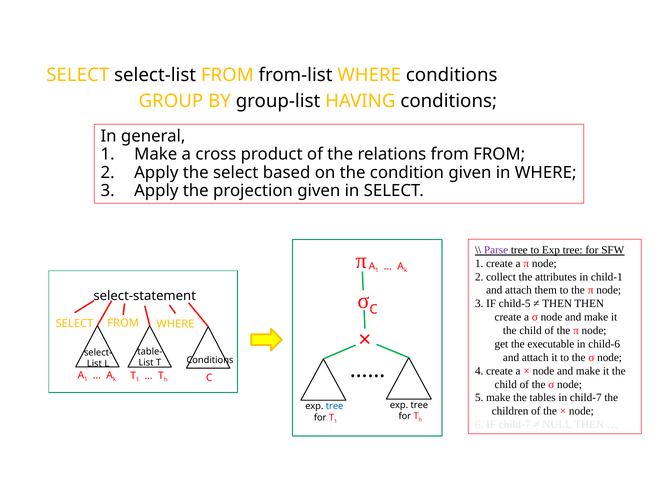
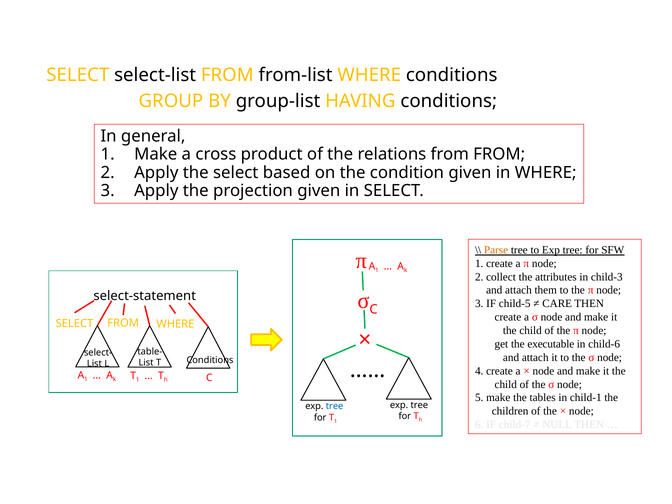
Parse colour: purple -> orange
child-1: child-1 -> child-3
THEN at (557, 304): THEN -> CARE
in child-7: child-7 -> child-1
